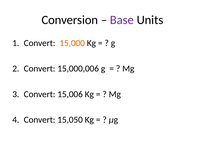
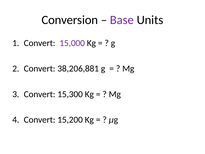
15,000 colour: orange -> purple
15,000,006: 15,000,006 -> 38,206,881
15,006: 15,006 -> 15,300
15,050: 15,050 -> 15,200
